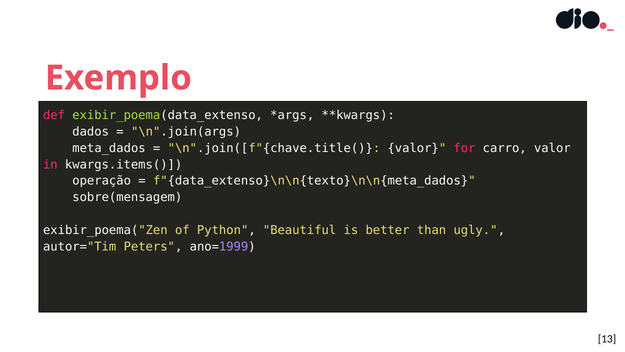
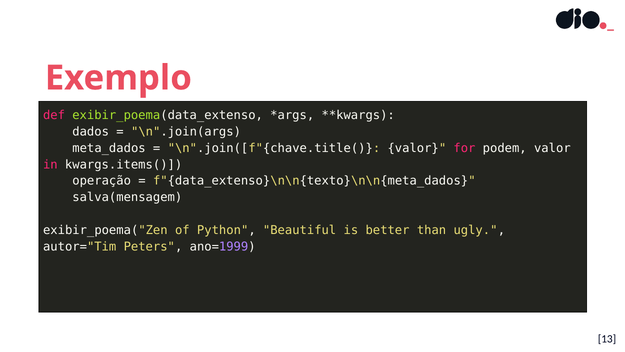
carro: carro -> podem
sobre(mensagem: sobre(mensagem -> salva(mensagem
